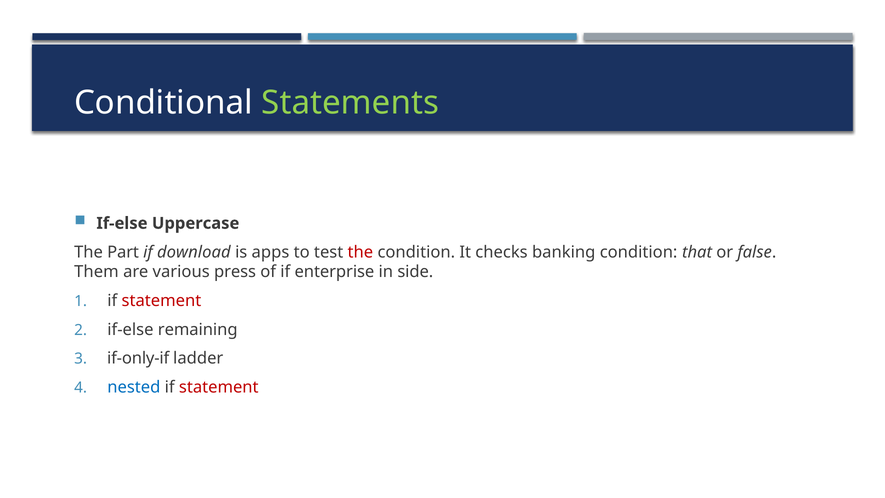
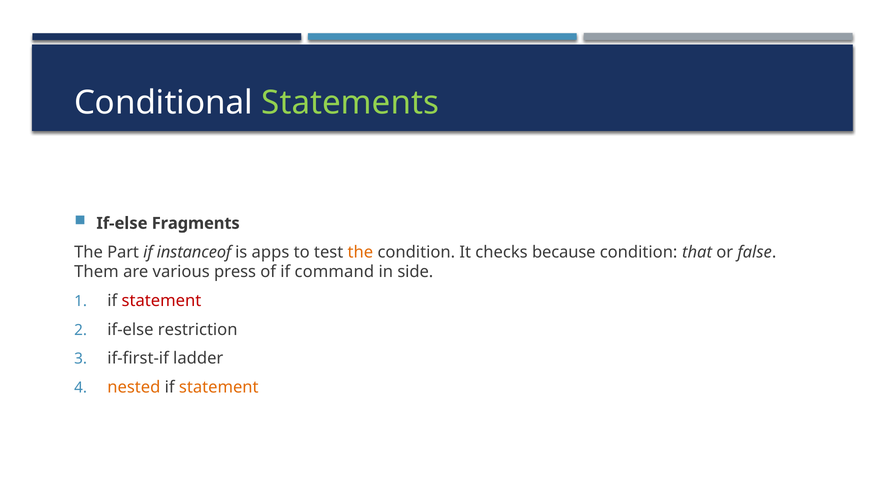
Uppercase: Uppercase -> Fragments
download: download -> instanceof
the at (360, 252) colour: red -> orange
banking: banking -> because
enterprise: enterprise -> command
remaining: remaining -> restriction
if-only-if: if-only-if -> if-first-if
nested colour: blue -> orange
statement at (219, 387) colour: red -> orange
